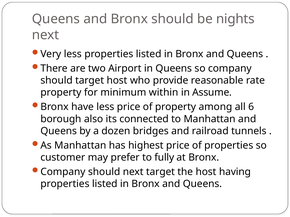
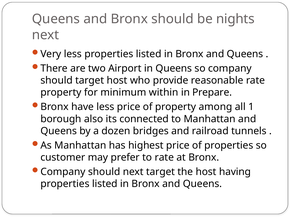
Assume: Assume -> Prepare
6: 6 -> 1
to fully: fully -> rate
